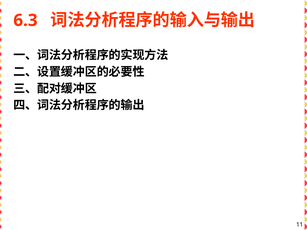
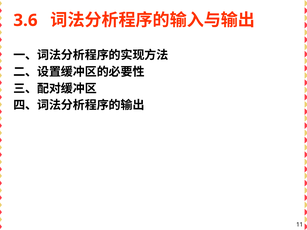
6.3: 6.3 -> 3.6
